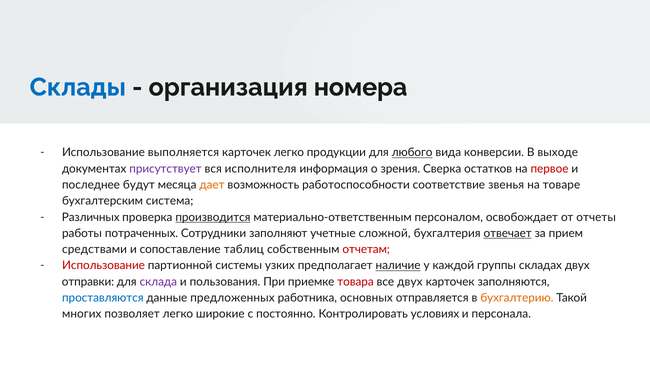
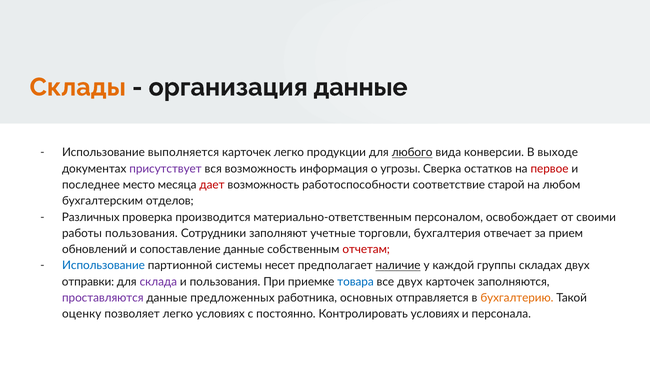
Склады colour: blue -> orange
организация номера: номера -> данные
вся исполнителя: исполнителя -> возможность
зрения: зрения -> угрозы
будут: будут -> место
дает colour: orange -> red
звенья: звенья -> старой
товаре: товаре -> любом
система: система -> отделов
производится underline: present -> none
отчеты: отчеты -> своими
работы потраченных: потраченных -> пользования
сложной: сложной -> торговли
отвечает underline: present -> none
средствами: средствами -> обновлений
сопоставление таблиц: таблиц -> данные
Использование at (103, 266) colour: red -> blue
узких: узких -> несет
товара colour: red -> blue
проставляются colour: blue -> purple
многих: многих -> оценку
легко широкие: широкие -> условиях
